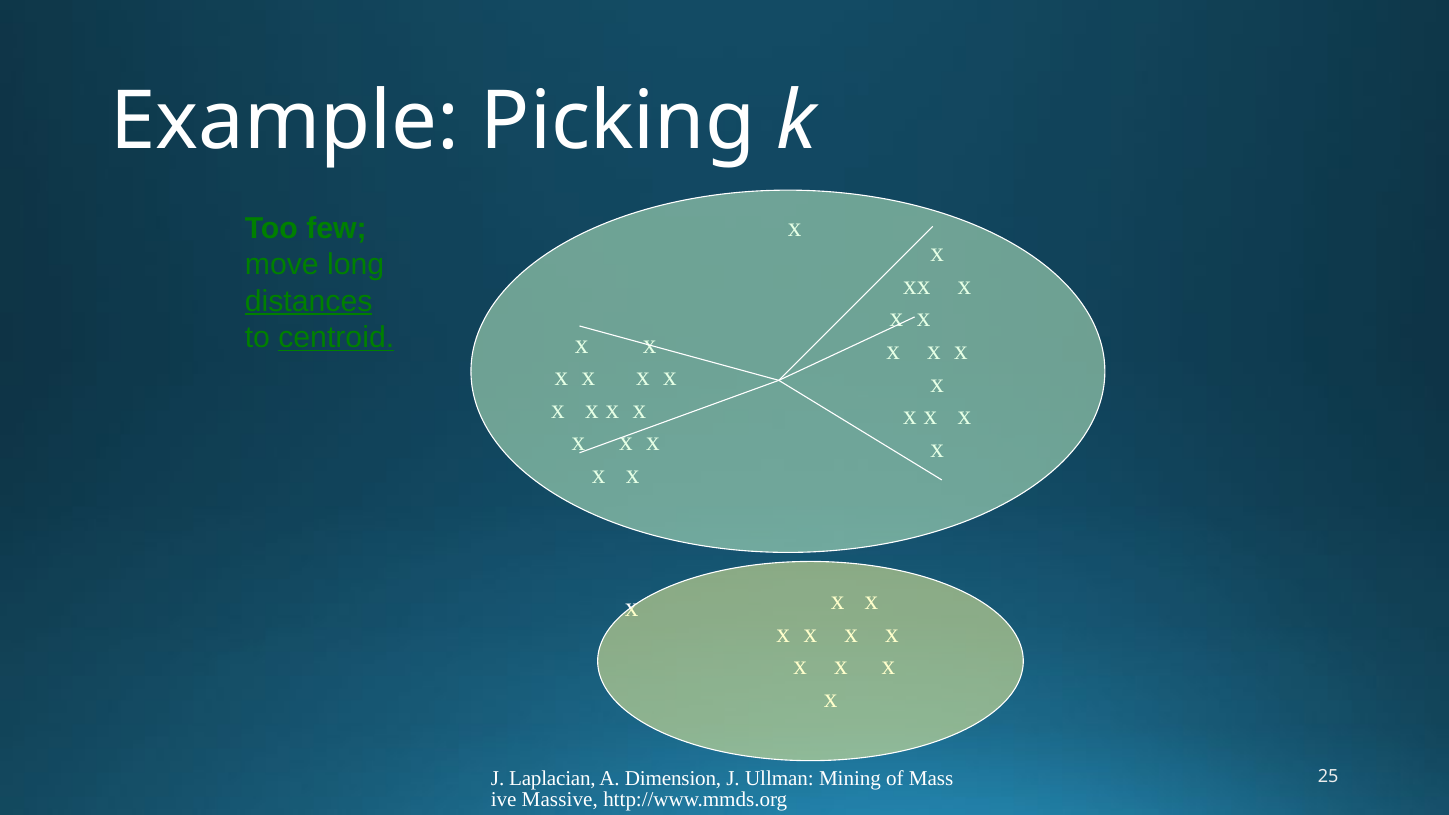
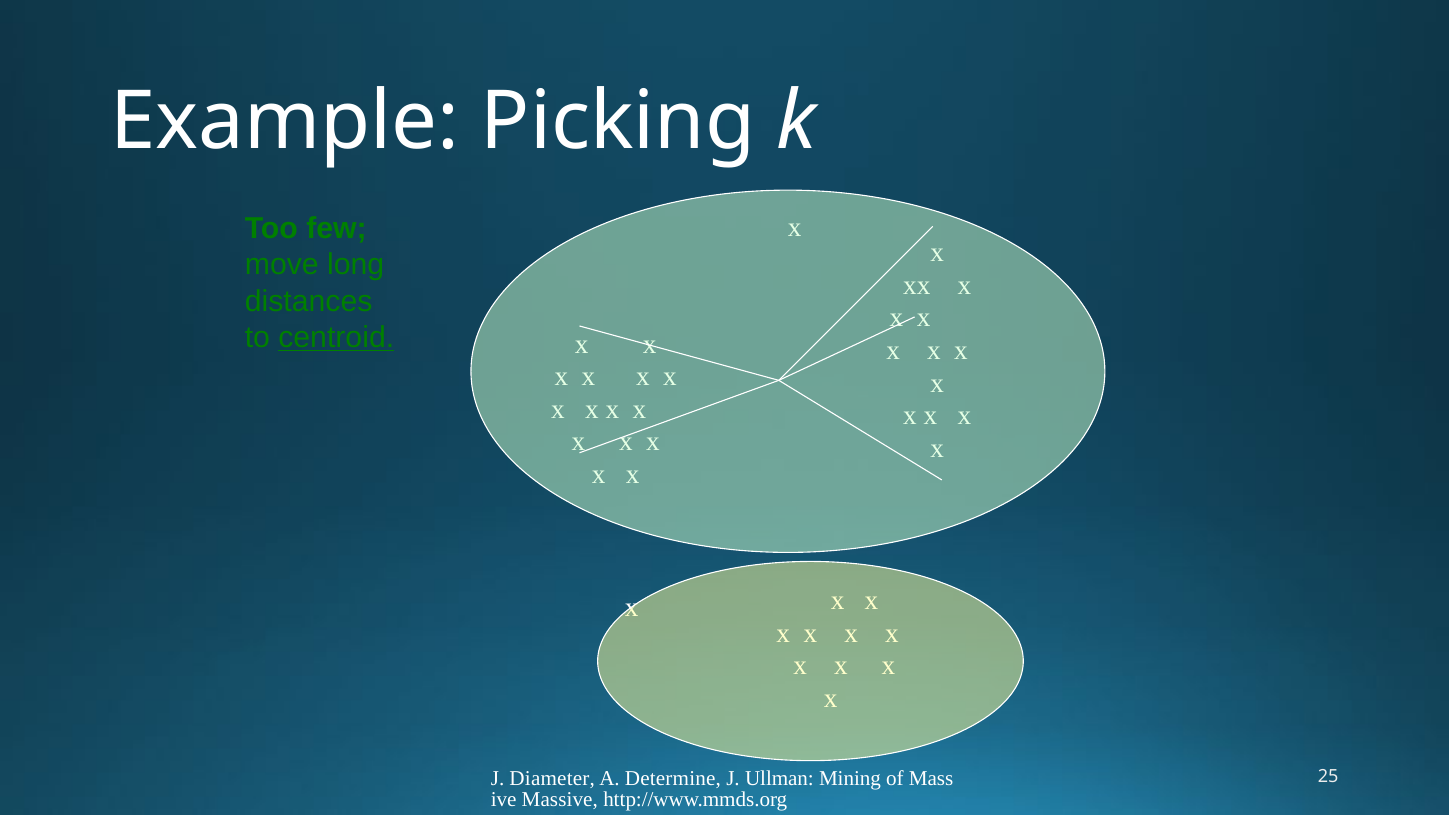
distances underline: present -> none
Laplacian: Laplacian -> Diameter
Dimension: Dimension -> Determine
